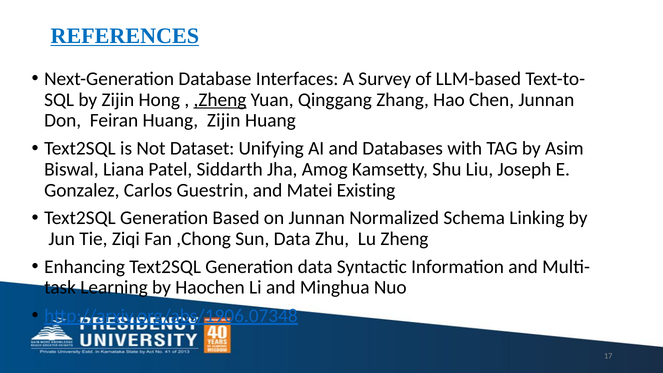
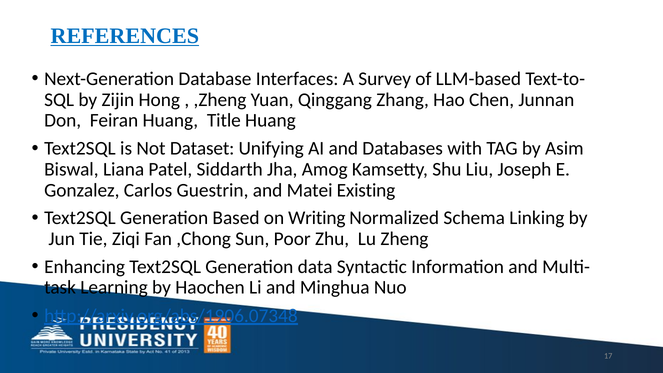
,Zheng underline: present -> none
Huang Zijin: Zijin -> Title
on Junnan: Junnan -> Writing
Sun Data: Data -> Poor
